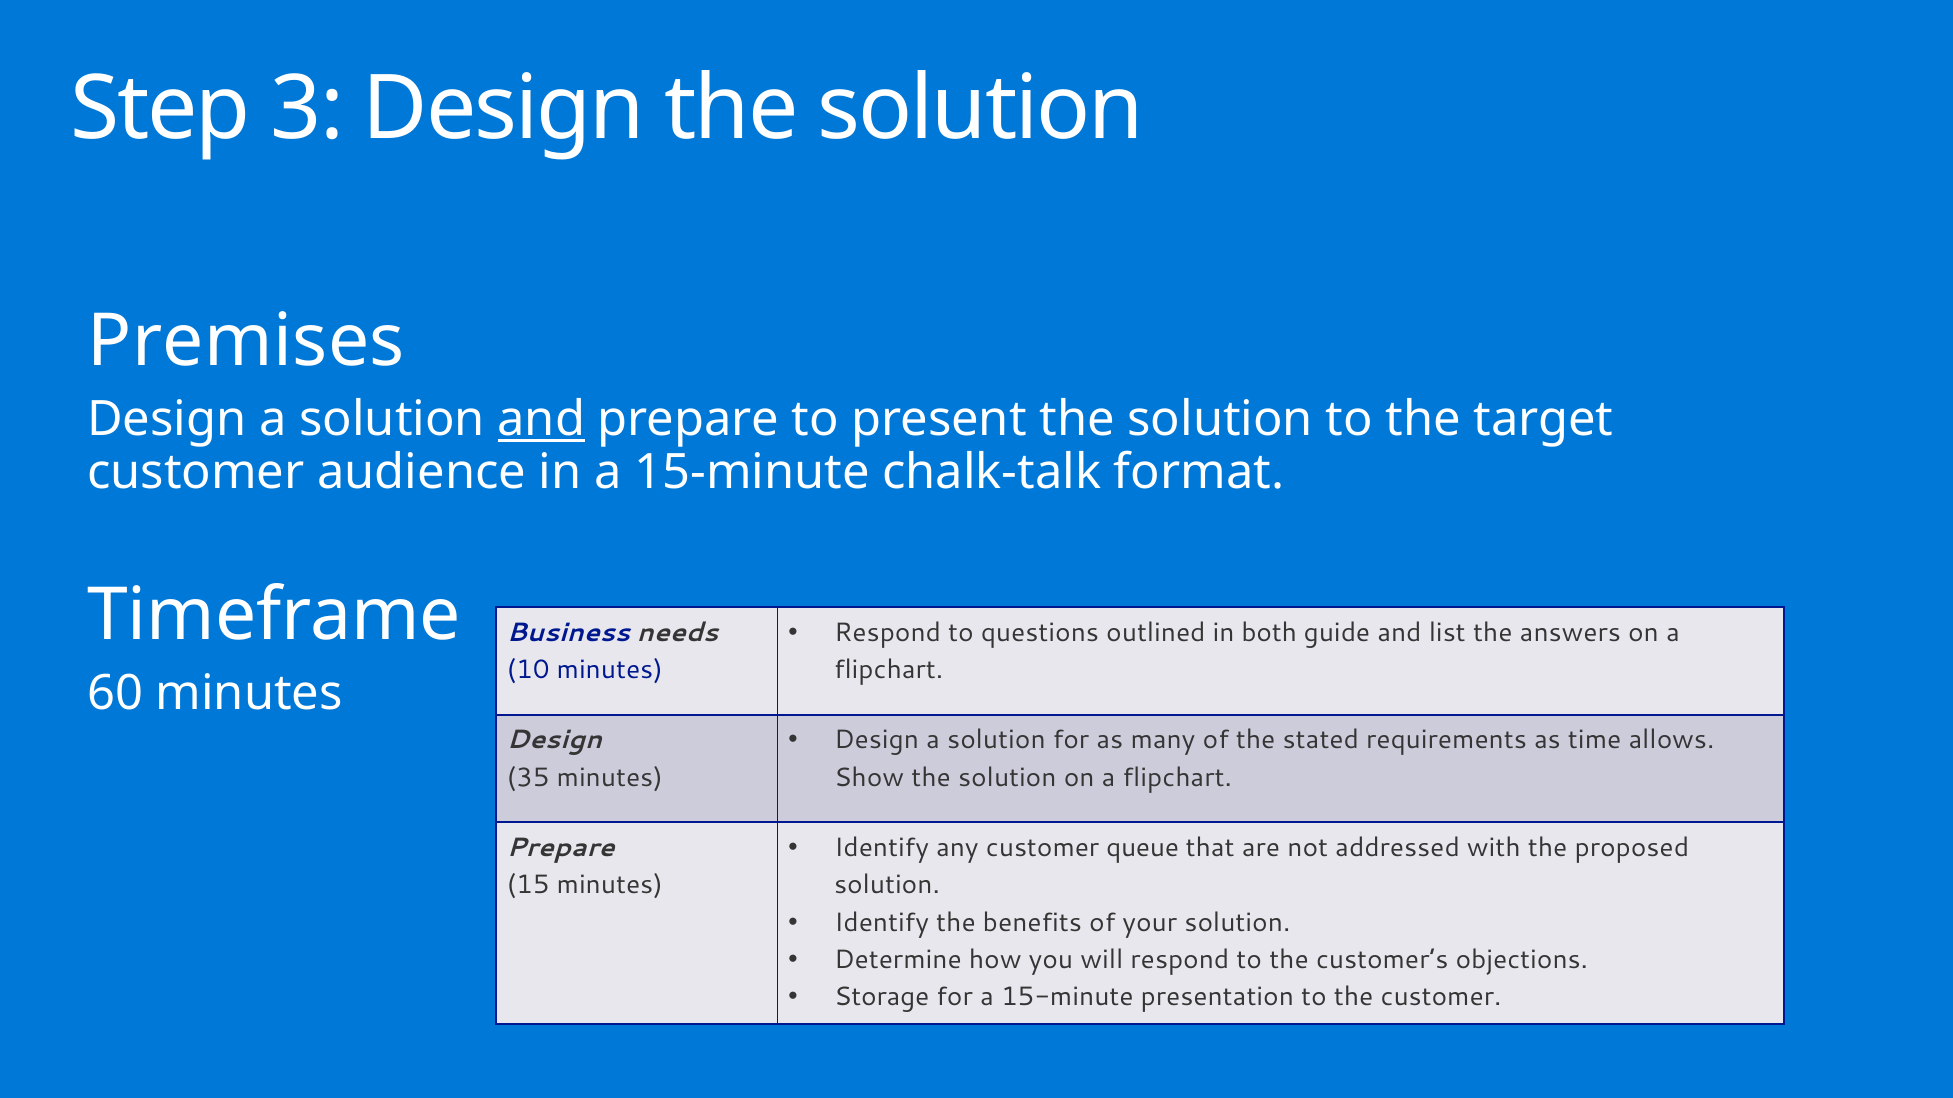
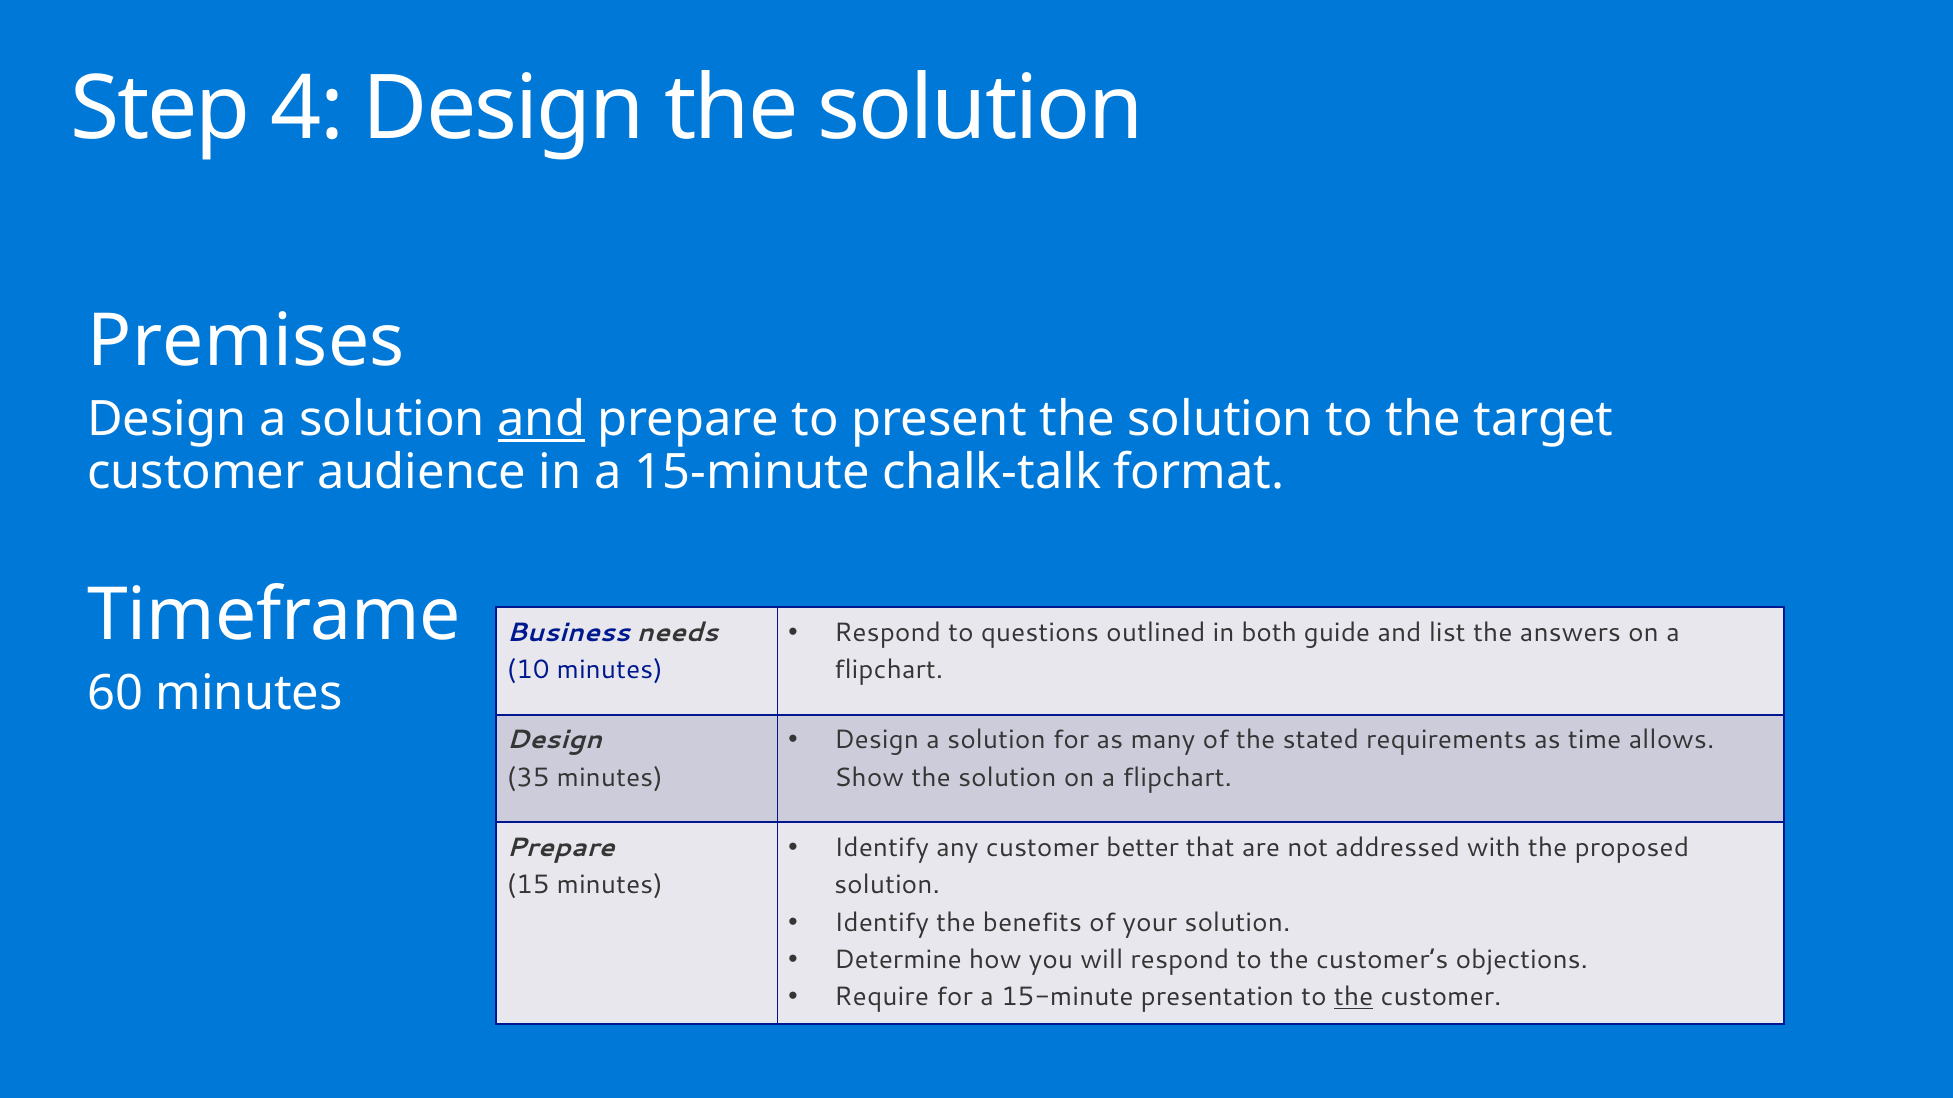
3: 3 -> 4
queue: queue -> better
Storage: Storage -> Require
the at (1354, 998) underline: none -> present
